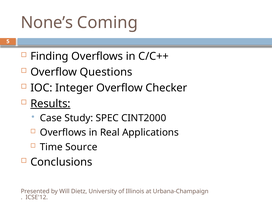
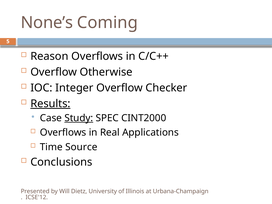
Finding: Finding -> Reason
Questions: Questions -> Otherwise
Study underline: none -> present
